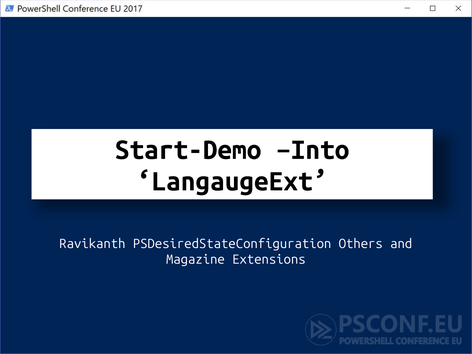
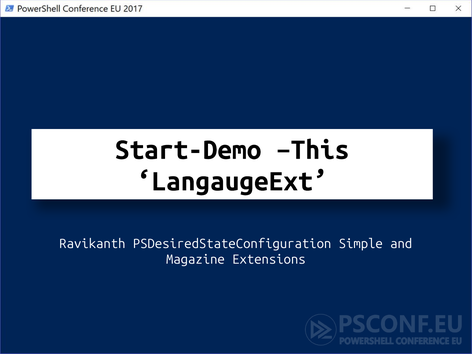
Into: Into -> This
Others: Others -> Simple
